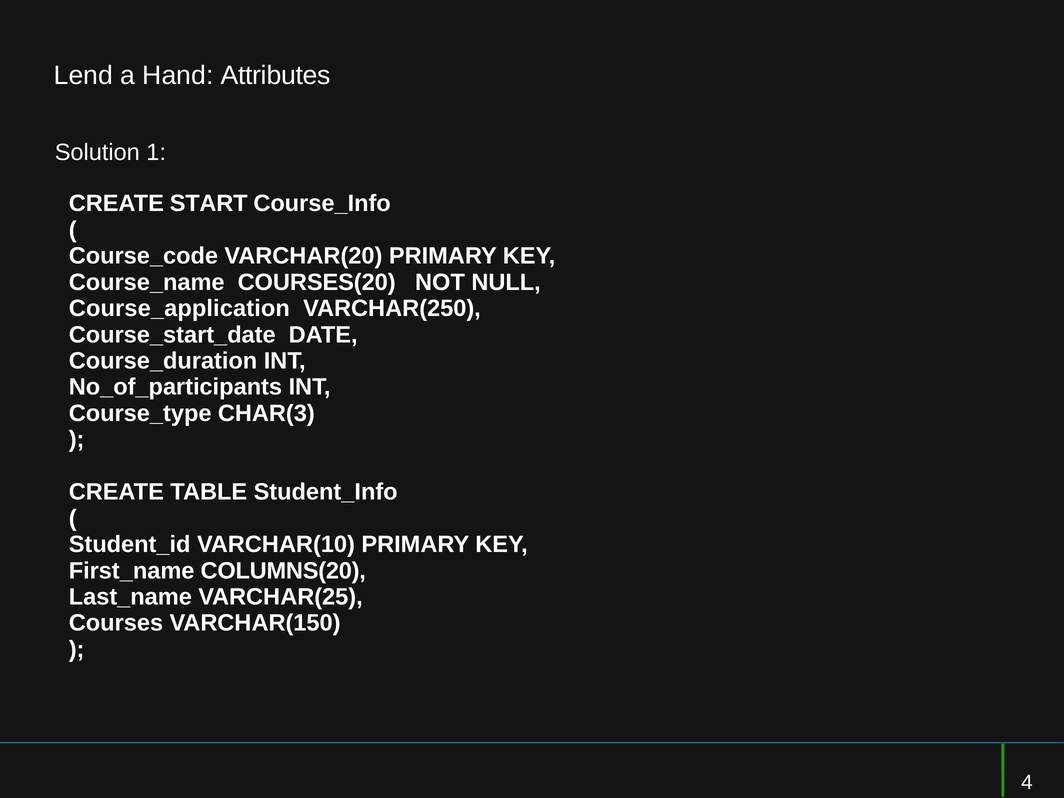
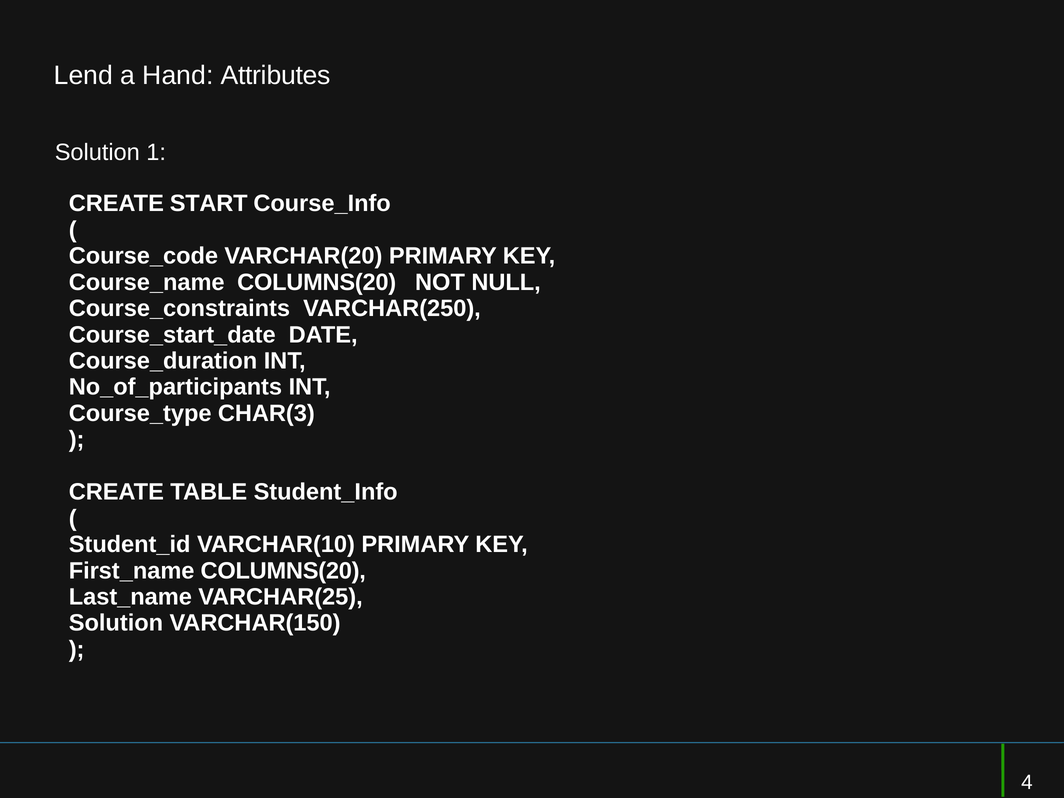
Course_name COURSES(20: COURSES(20 -> COLUMNS(20
Course_application: Course_application -> Course_constraints
Courses at (116, 623): Courses -> Solution
